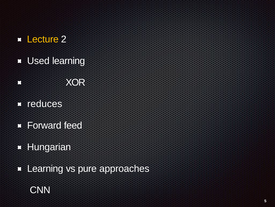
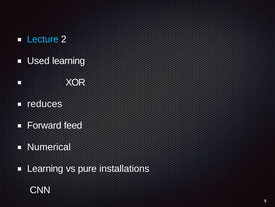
Lecture colour: yellow -> light blue
Hungarian: Hungarian -> Numerical
approaches: approaches -> installations
